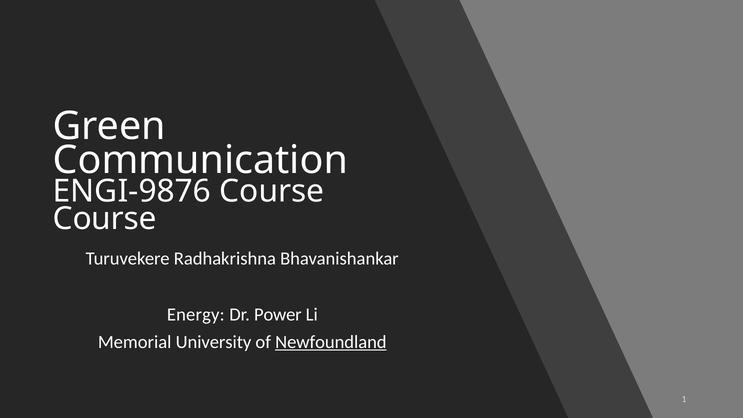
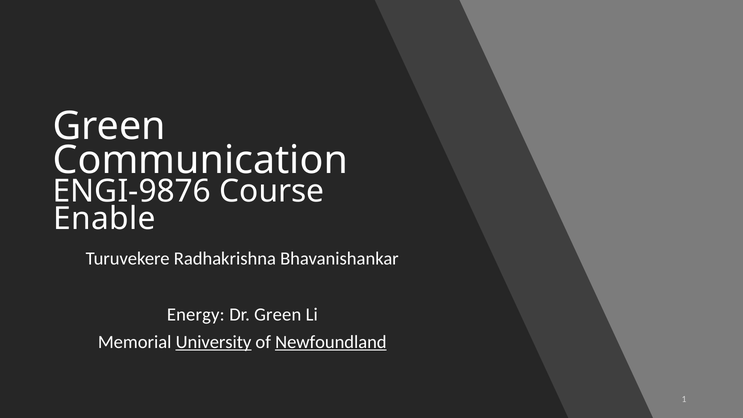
Course at (105, 219): Course -> Enable
Dr Power: Power -> Green
University underline: none -> present
